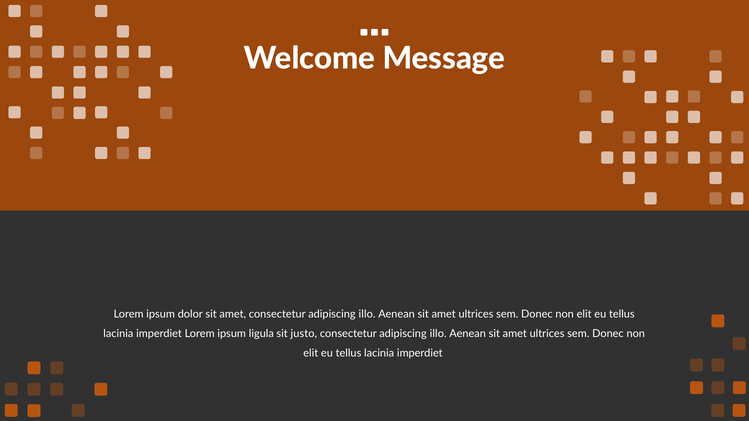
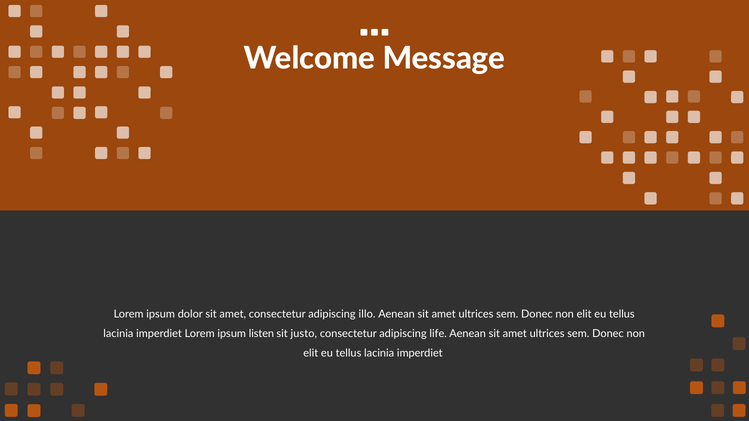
ligula: ligula -> listen
illo at (438, 334): illo -> life
